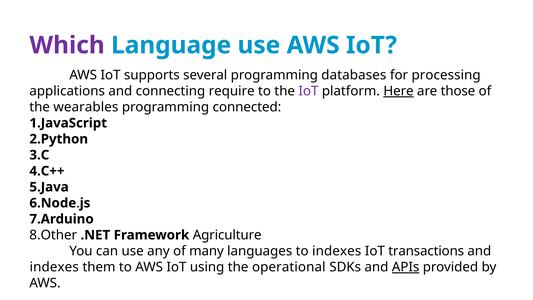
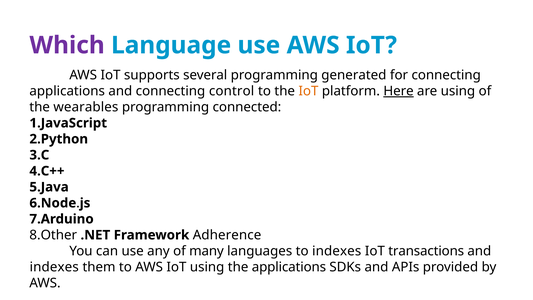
databases: databases -> generated
for processing: processing -> connecting
require: require -> control
IoT at (308, 91) colour: purple -> orange
are those: those -> using
Agriculture: Agriculture -> Adherence
the operational: operational -> applications
APIs underline: present -> none
